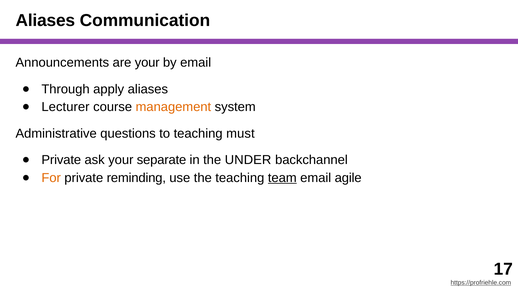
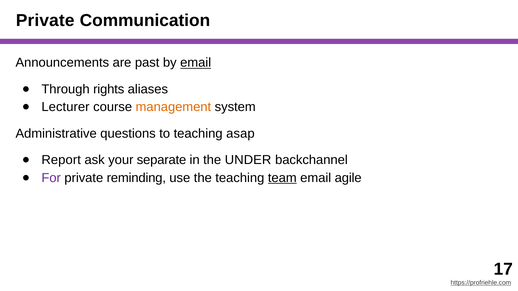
Aliases at (45, 21): Aliases -> Private
are your: your -> past
email at (196, 63) underline: none -> present
apply: apply -> rights
must: must -> asap
Private at (61, 160): Private -> Report
For colour: orange -> purple
